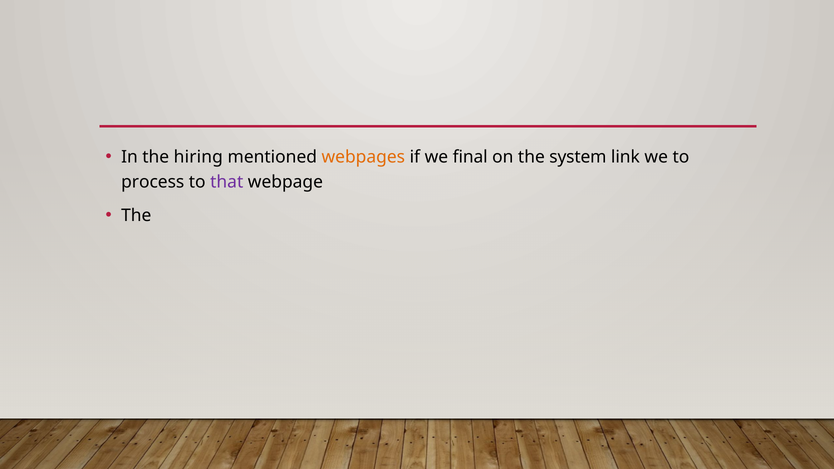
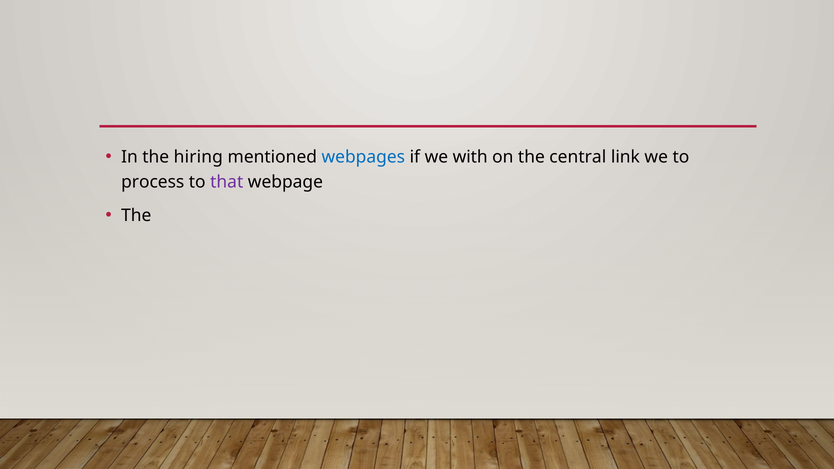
webpages colour: orange -> blue
final: final -> with
system: system -> central
